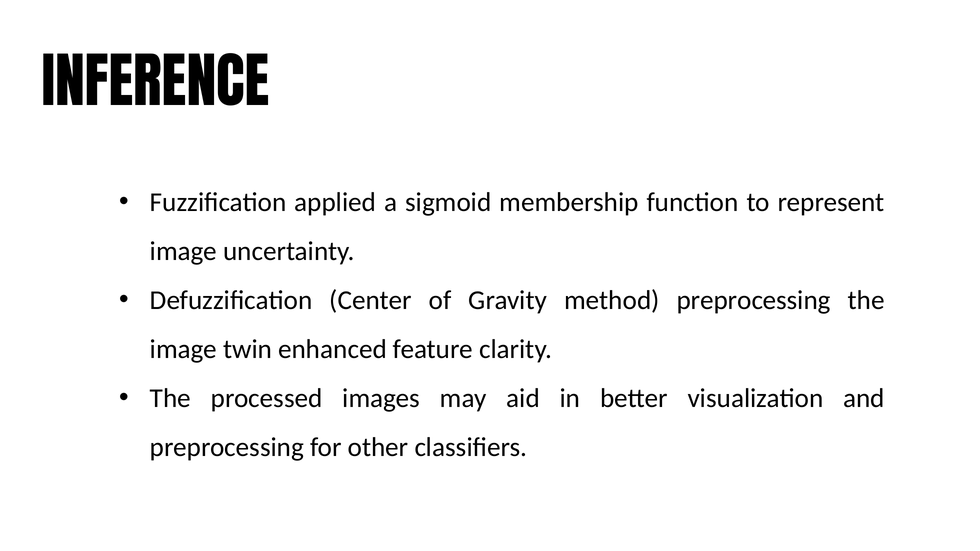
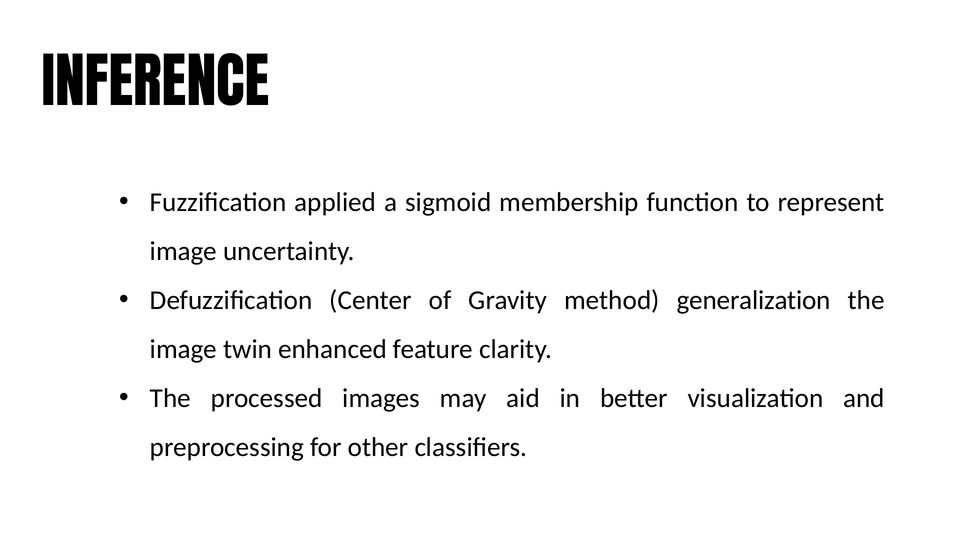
method preprocessing: preprocessing -> generalization
